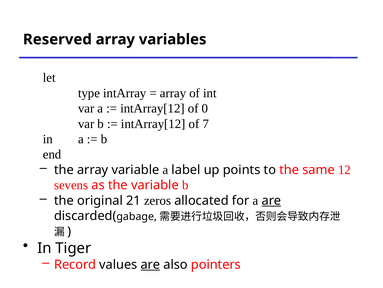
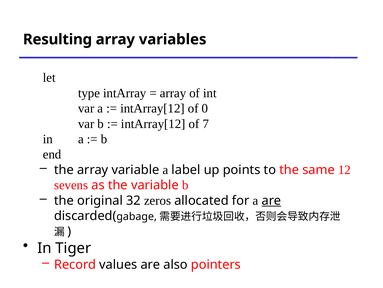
Reserved: Reserved -> Resulting
21: 21 -> 32
are at (150, 264) underline: present -> none
